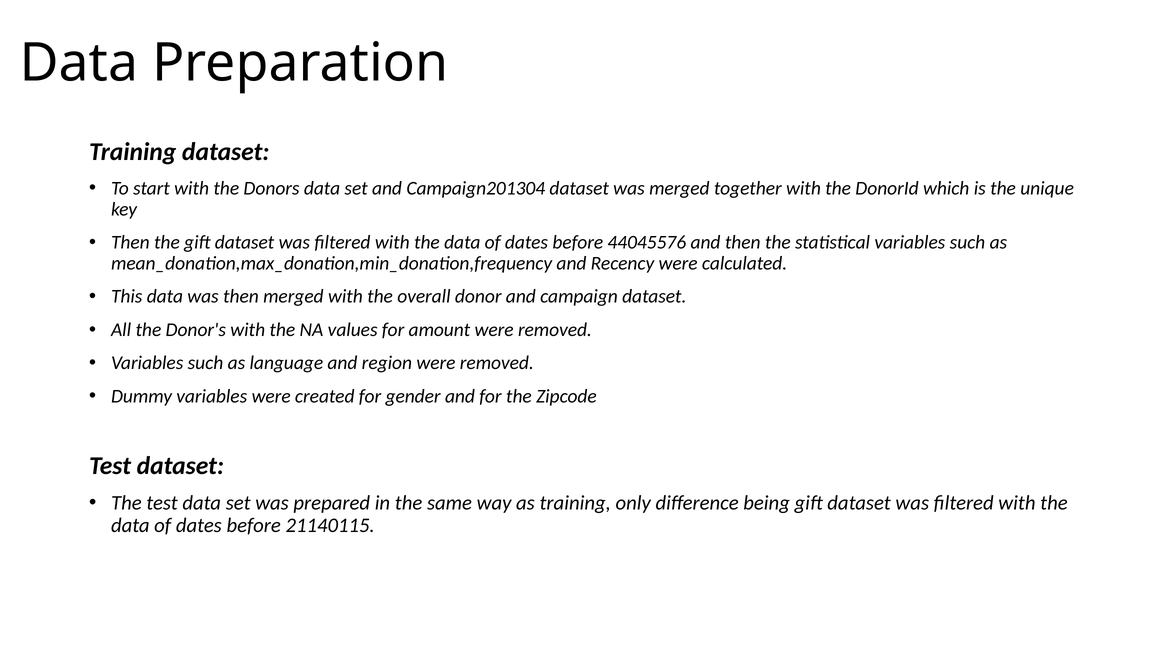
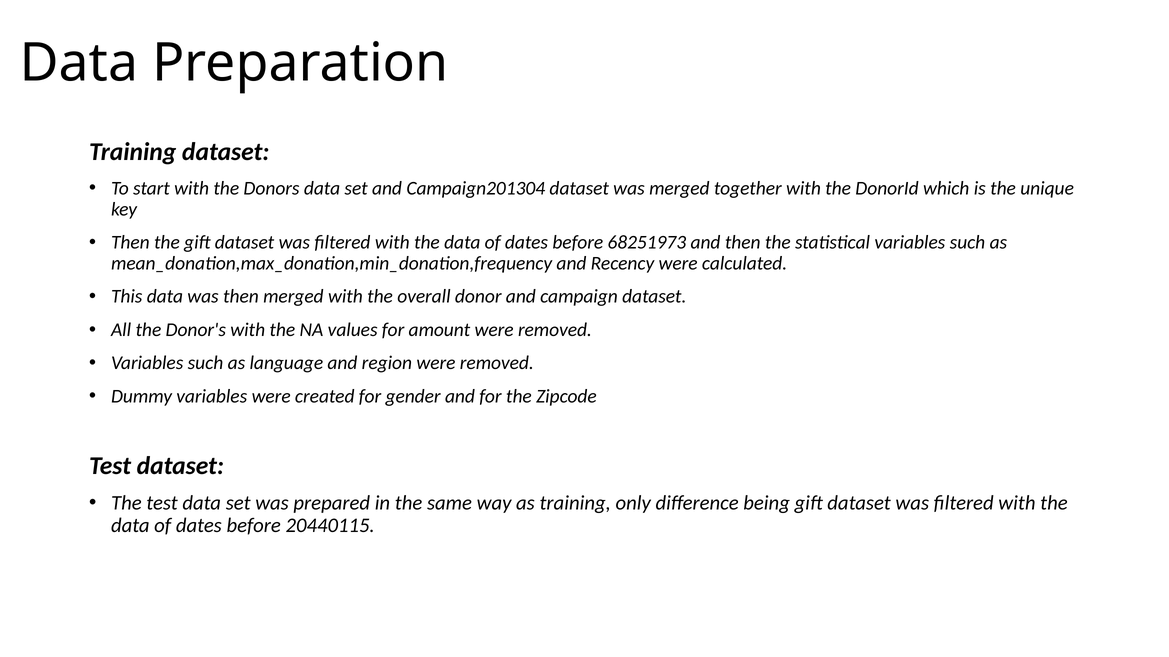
44045576: 44045576 -> 68251973
21140115: 21140115 -> 20440115
